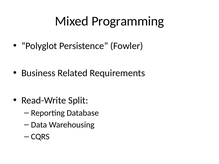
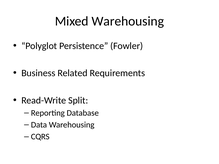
Mixed Programming: Programming -> Warehousing
